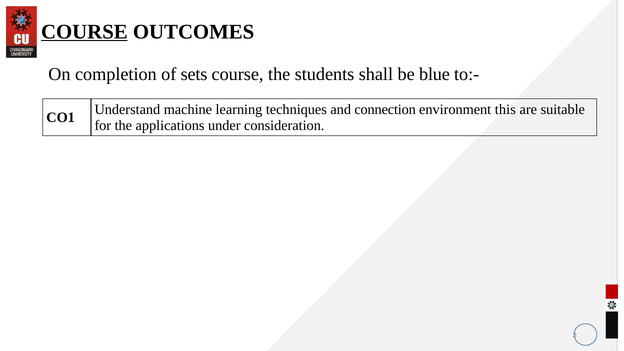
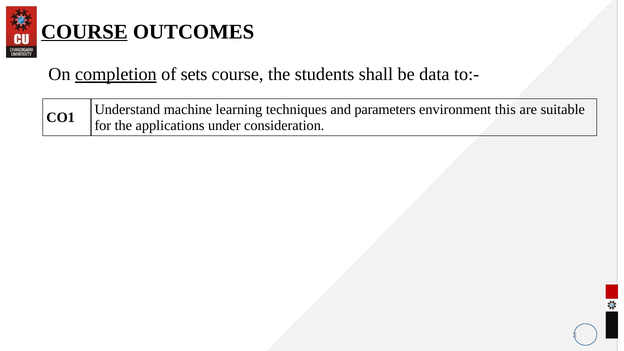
completion underline: none -> present
blue: blue -> data
connection: connection -> parameters
